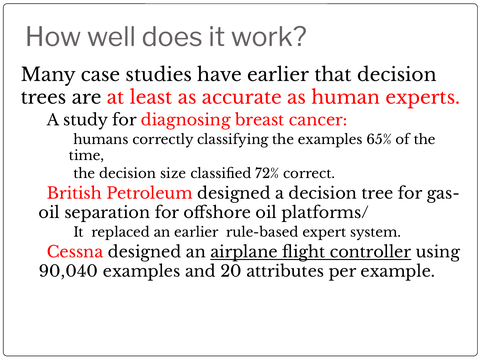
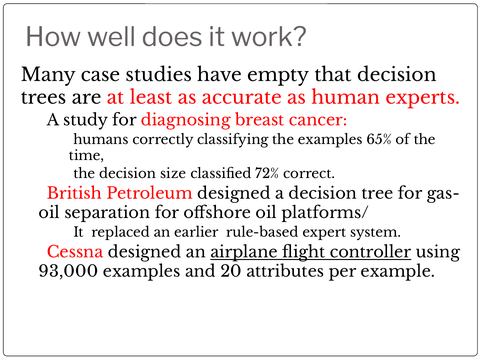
have earlier: earlier -> empty
90,040: 90,040 -> 93,000
